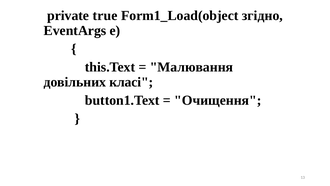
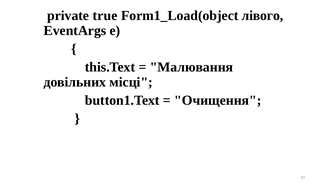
згідно: згідно -> лівого
класі: класі -> місці
